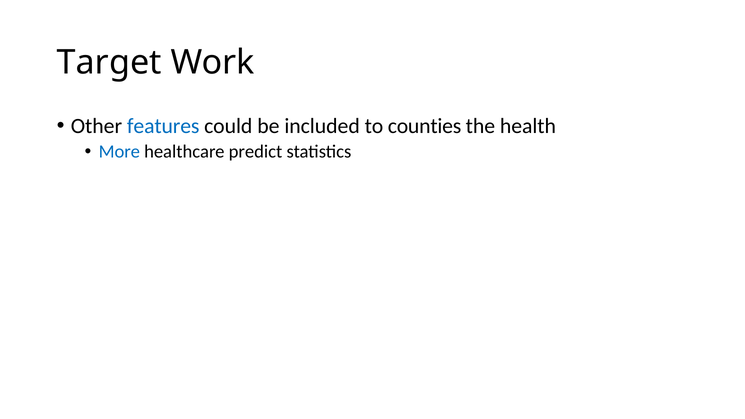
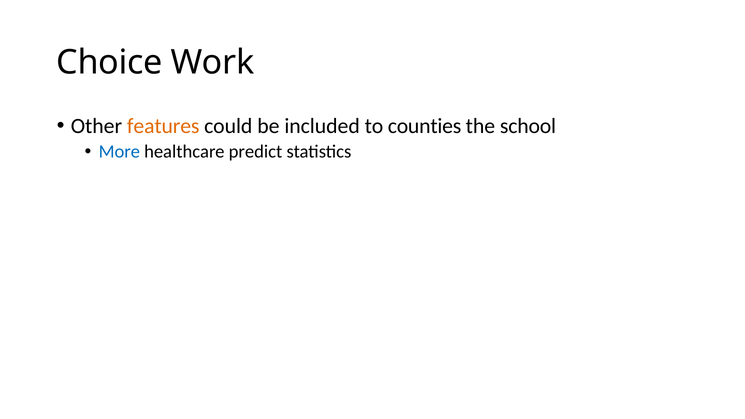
Target: Target -> Choice
features colour: blue -> orange
health: health -> school
